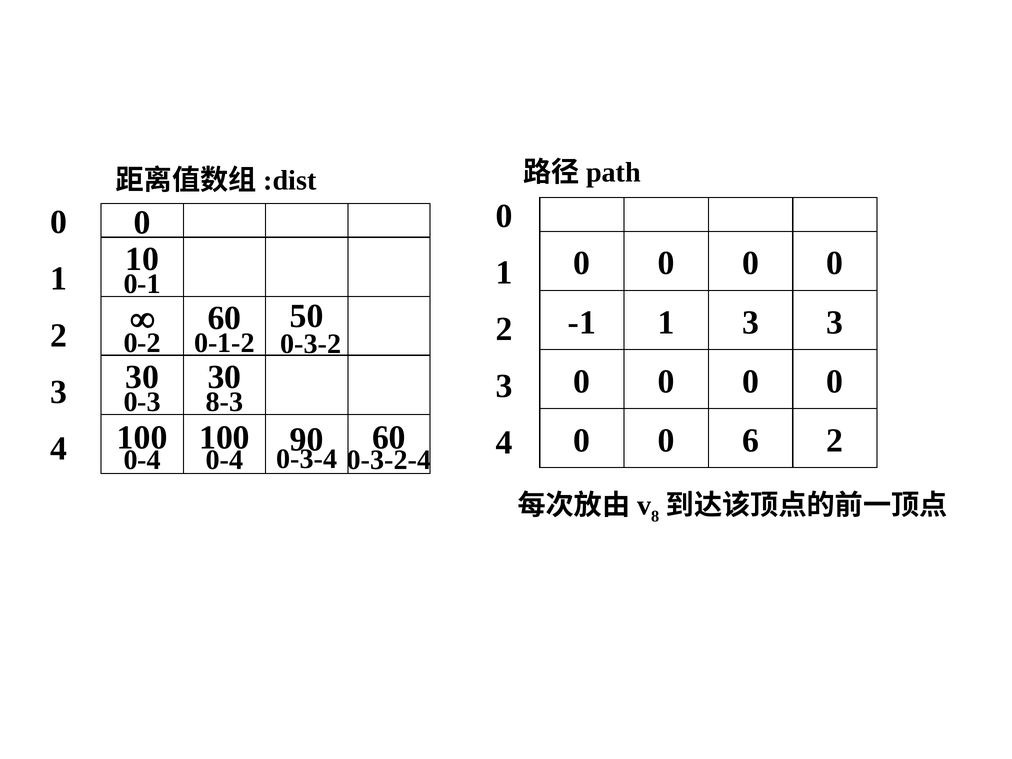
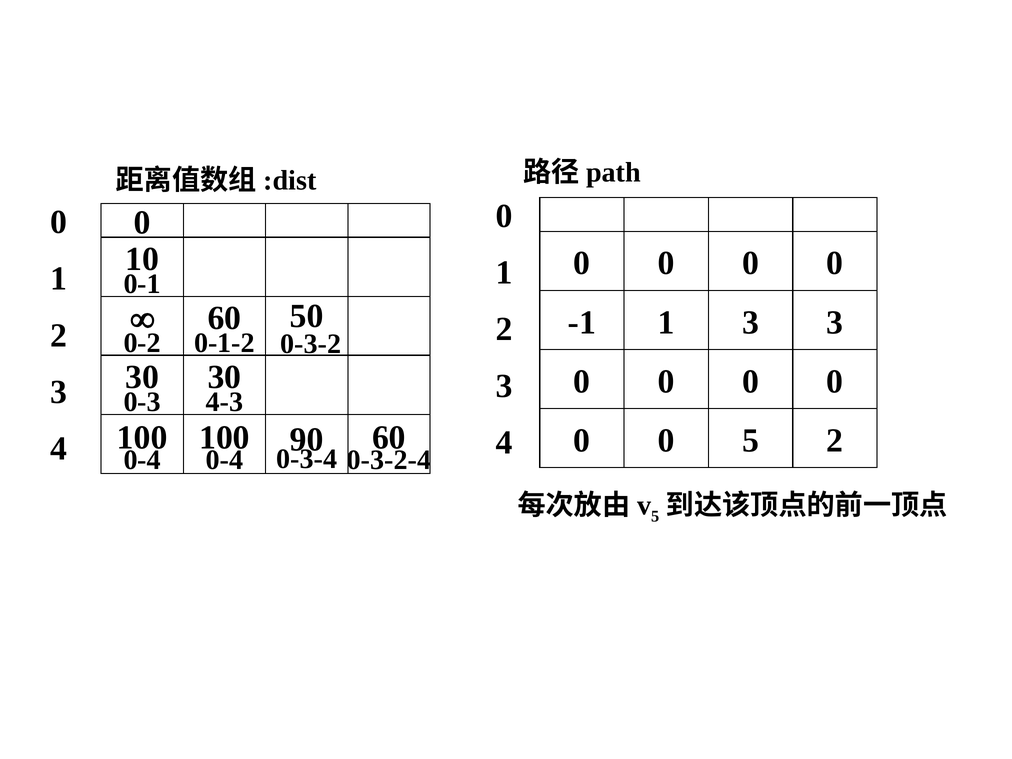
8-3: 8-3 -> 4-3
0 6: 6 -> 5
8 at (655, 516): 8 -> 5
